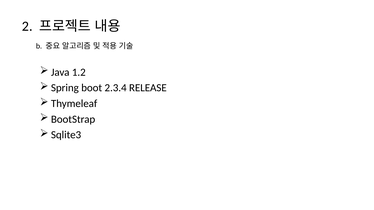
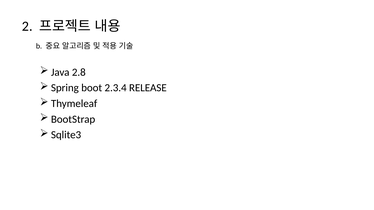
1.2: 1.2 -> 2.8
